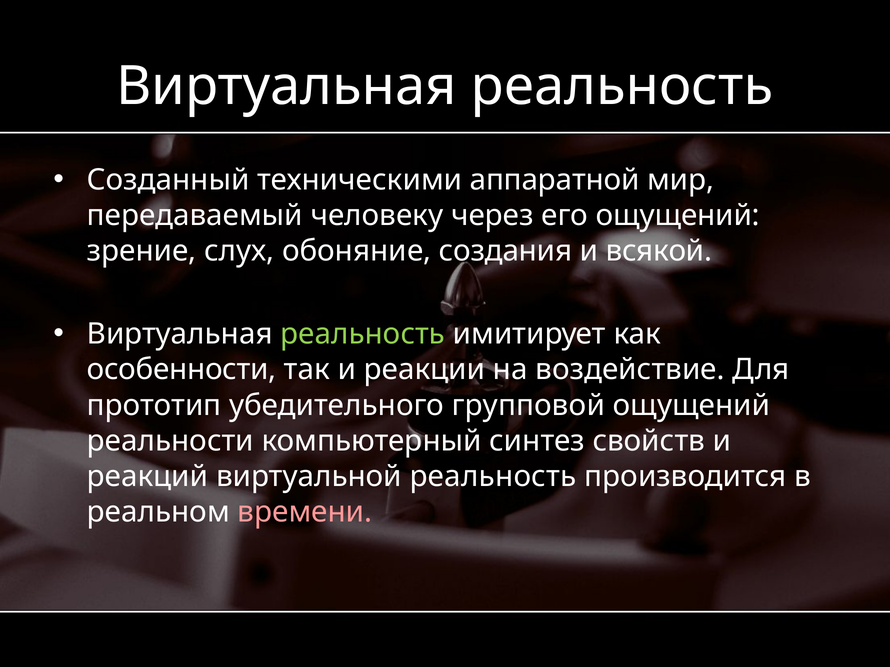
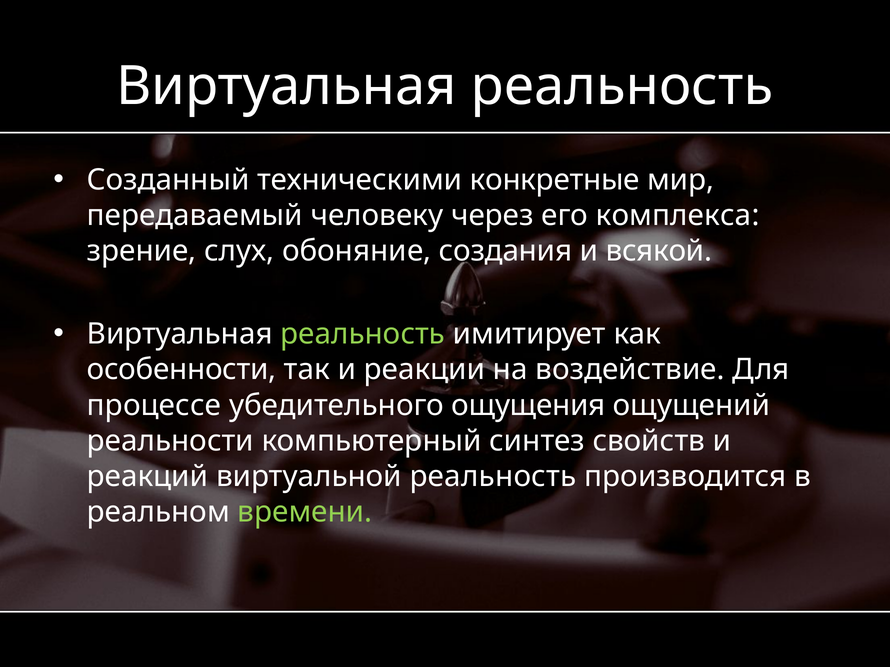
аппаратной: аппаратной -> конкретные
его ощущений: ощущений -> комплекса
прототип: прототип -> процессе
групповой: групповой -> ощущения
времени colour: pink -> light green
